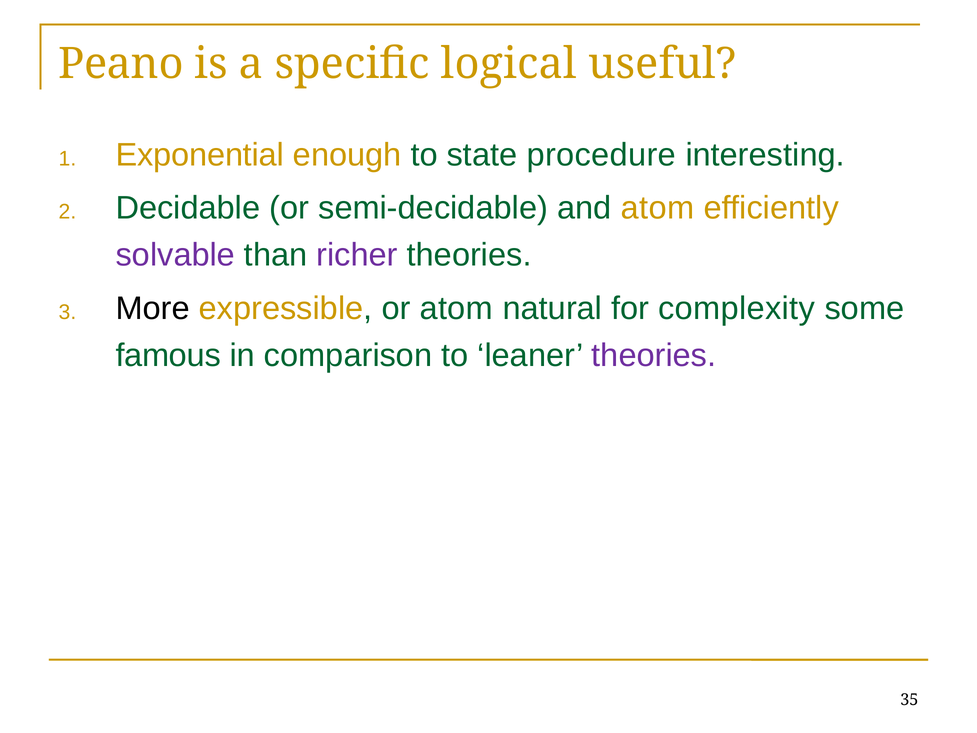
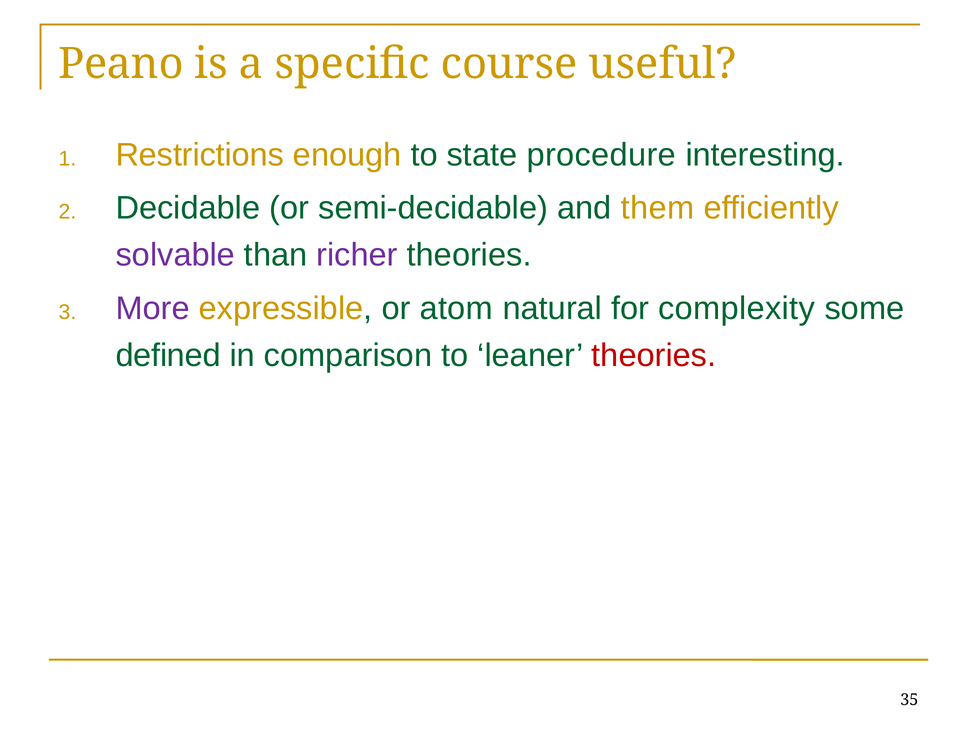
logical: logical -> course
Exponential: Exponential -> Restrictions
and atom: atom -> them
More colour: black -> purple
famous: famous -> defined
theories at (654, 355) colour: purple -> red
